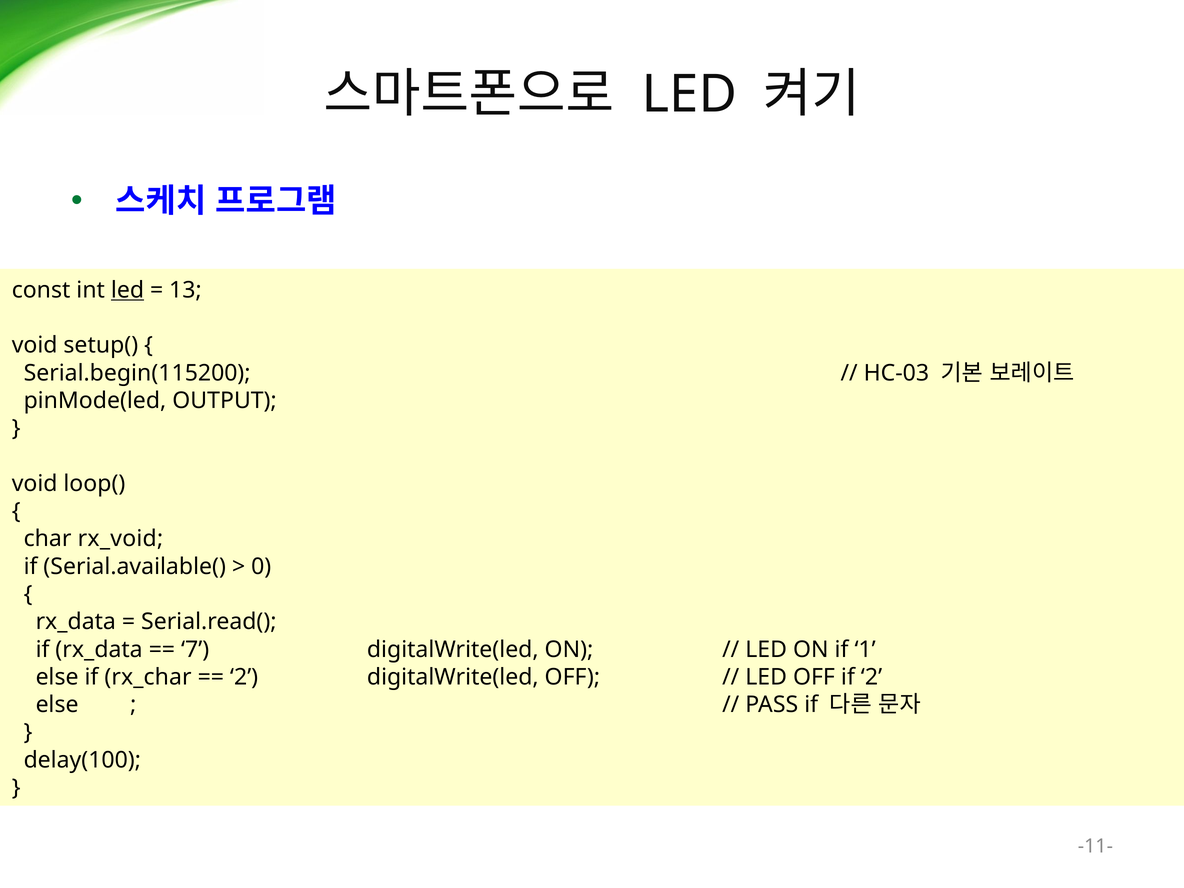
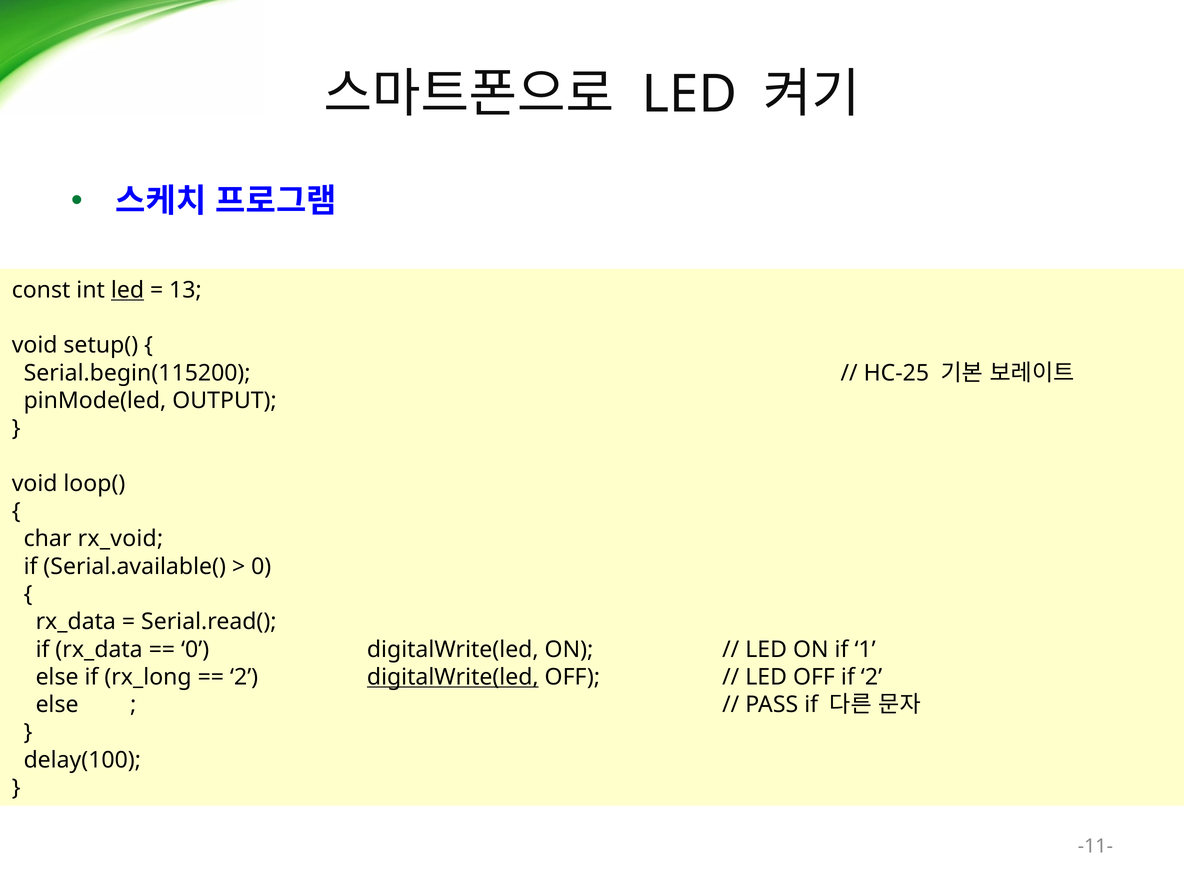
HC-03: HC-03 -> HC-25
7 at (195, 649): 7 -> 0
rx_char: rx_char -> rx_long
digitalWrite(led at (453, 677) underline: none -> present
